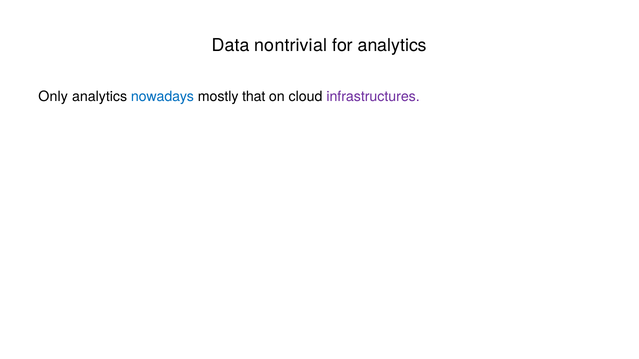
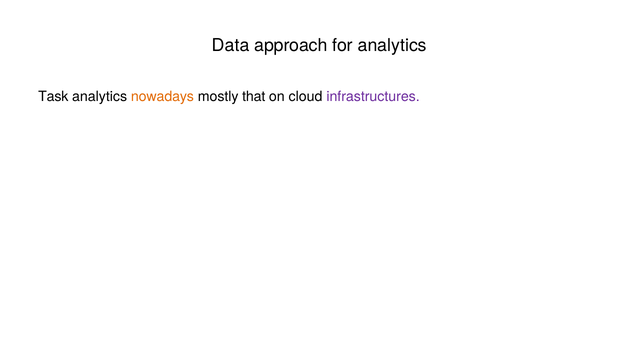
nontrivial: nontrivial -> approach
Only: Only -> Task
nowadays colour: blue -> orange
